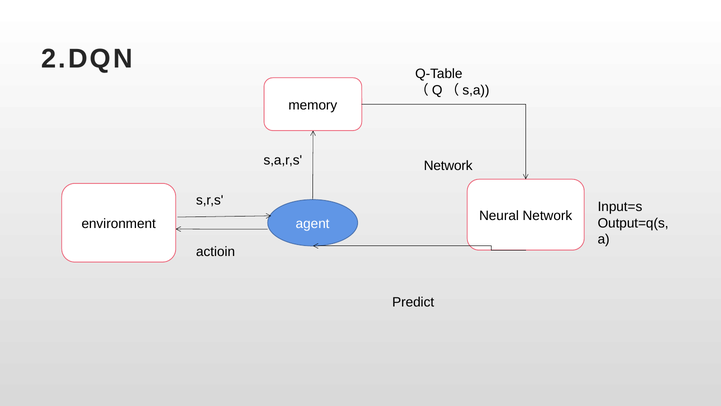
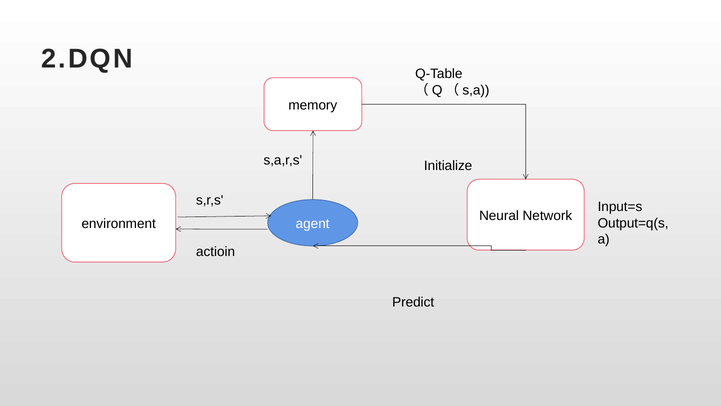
Network at (448, 166): Network -> Initialize
